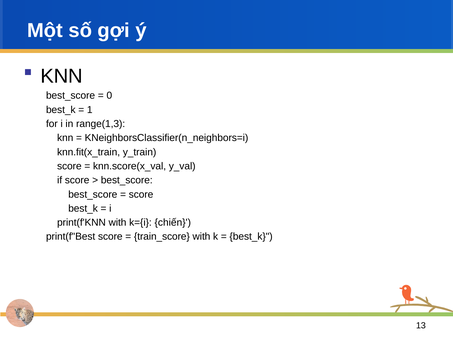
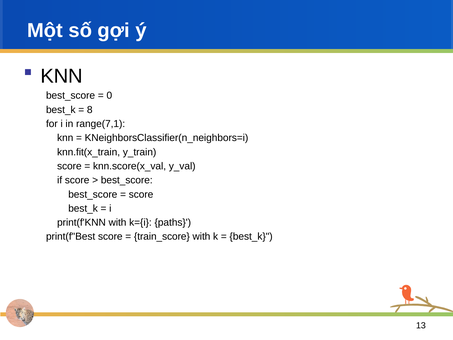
1: 1 -> 8
range(1,3: range(1,3 -> range(7,1
chiến: chiến -> paths
